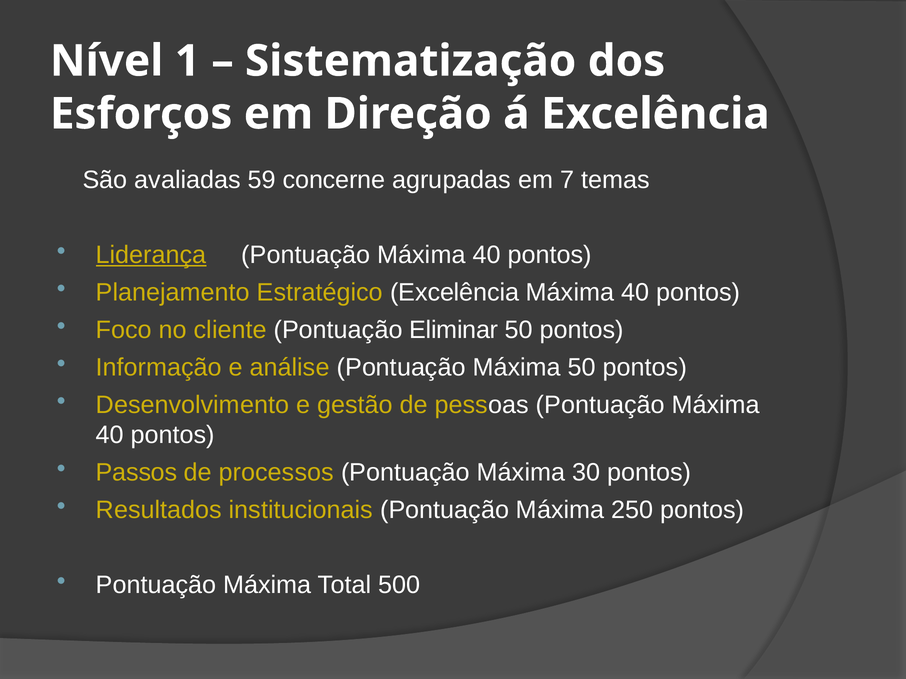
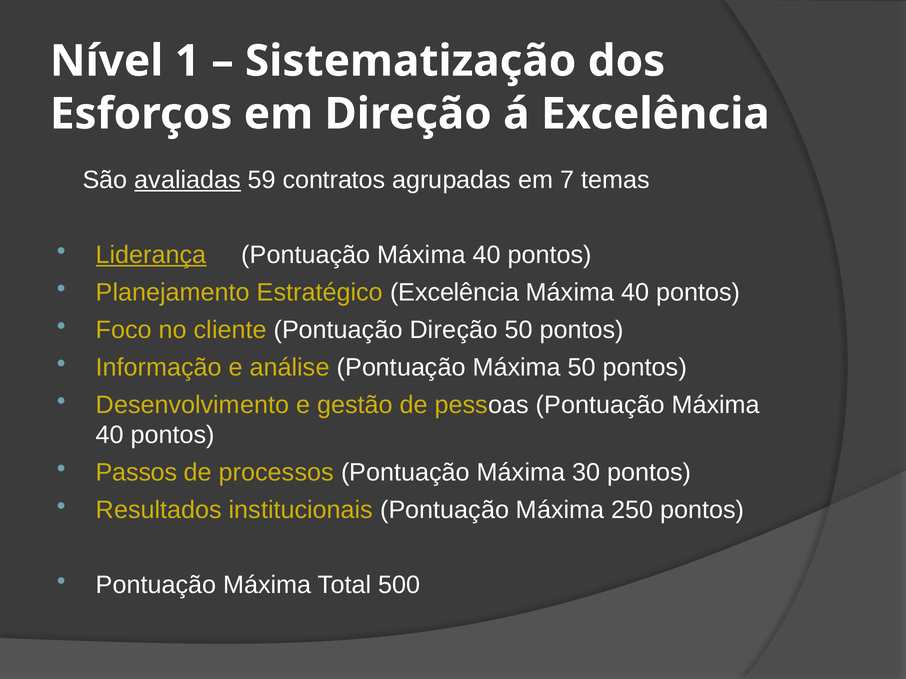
avaliadas underline: none -> present
concerne: concerne -> contratos
Pontuação Eliminar: Eliminar -> Direção
